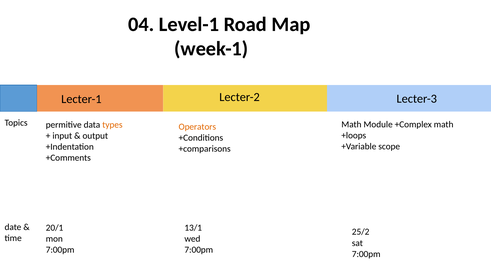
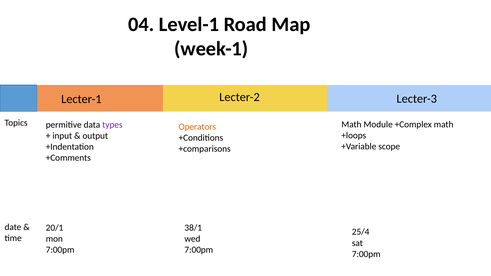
types colour: orange -> purple
13/1: 13/1 -> 38/1
25/2: 25/2 -> 25/4
